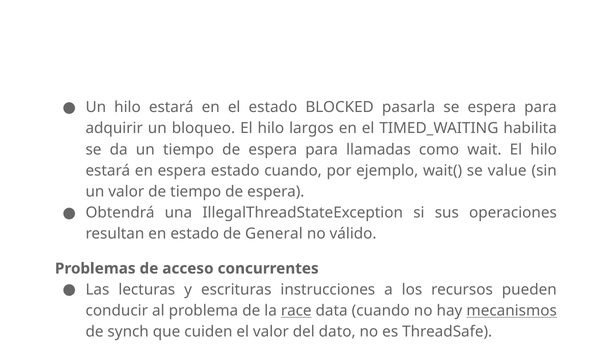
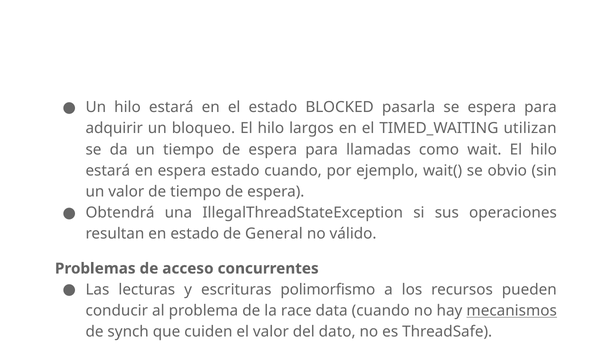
habilita: habilita -> utilizan
value: value -> obvio
instrucciones: instrucciones -> polimorfismo
race at (296, 311) underline: present -> none
